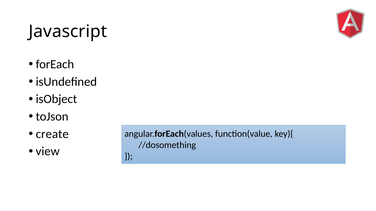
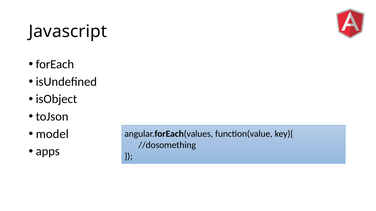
create: create -> model
view: view -> apps
